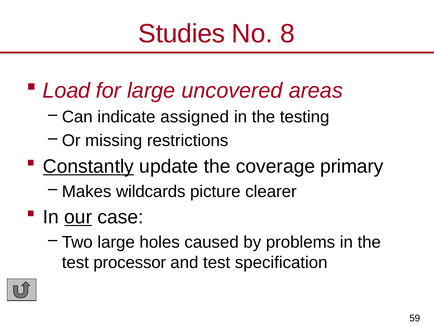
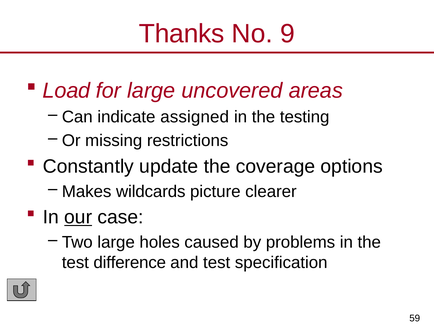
Studies: Studies -> Thanks
8: 8 -> 9
Constantly underline: present -> none
primary: primary -> options
processor: processor -> difference
